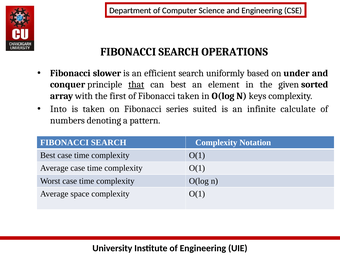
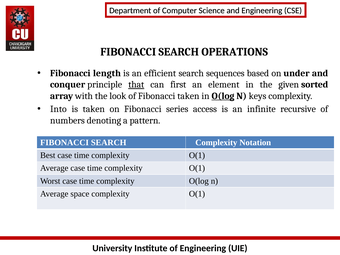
slower: slower -> length
uniformly: uniformly -> sequences
can best: best -> first
first: first -> look
O(log at (223, 96) underline: none -> present
suited: suited -> access
calculate: calculate -> recursive
